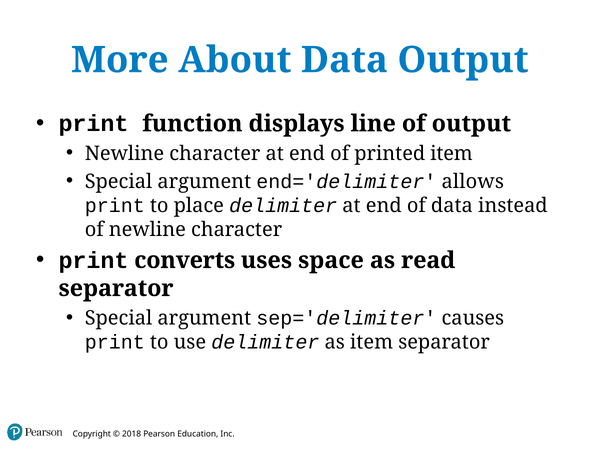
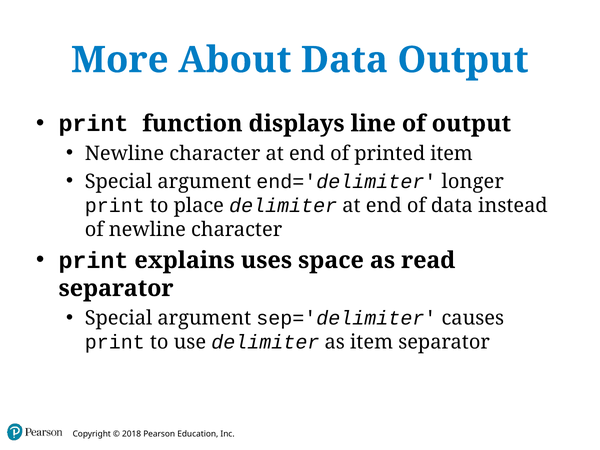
allows: allows -> longer
converts: converts -> explains
